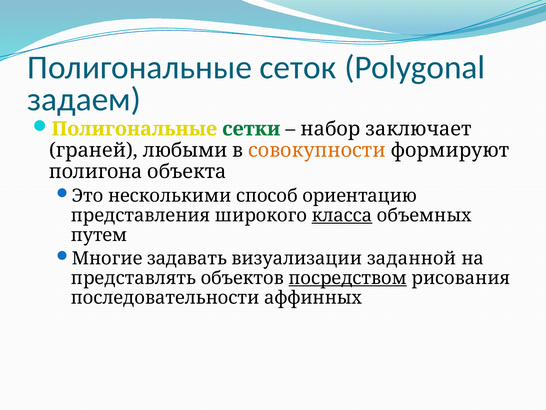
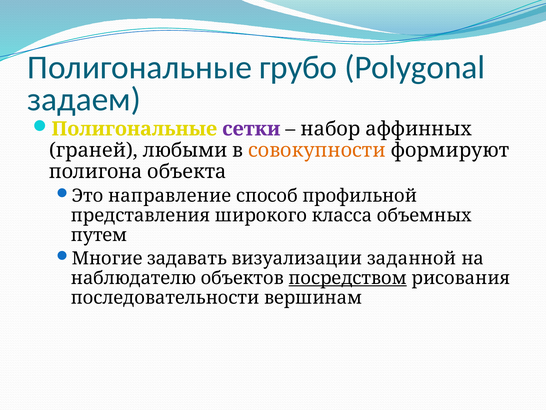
сеток: сеток -> грубо
сетки colour: green -> purple
заключает: заключает -> аффинных
несколькими: несколькими -> направление
ориентацию: ориентацию -> профильной
класса underline: present -> none
представлять: представлять -> наблюдателю
аффинных: аффинных -> вершинам
